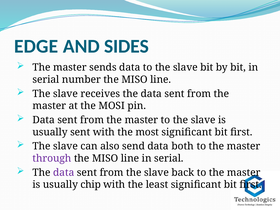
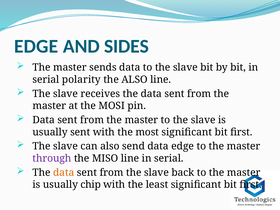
number: number -> polarity
MISO at (135, 80): MISO -> ALSO
data both: both -> edge
data at (64, 172) colour: purple -> orange
